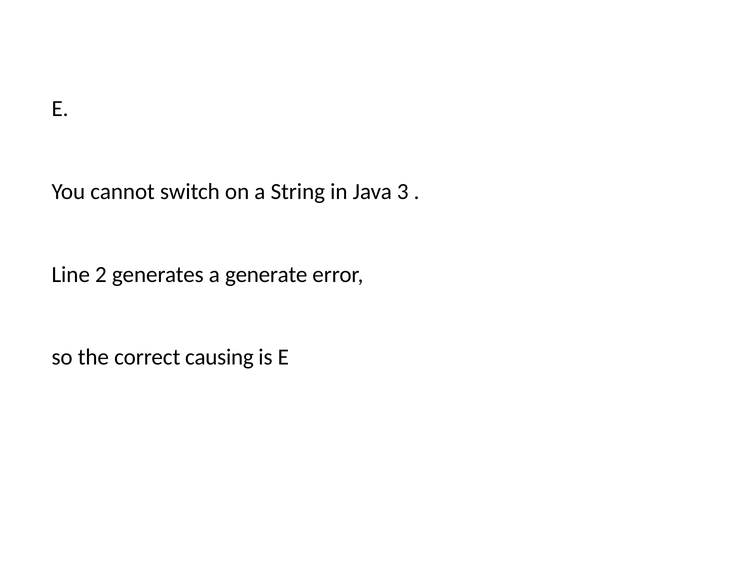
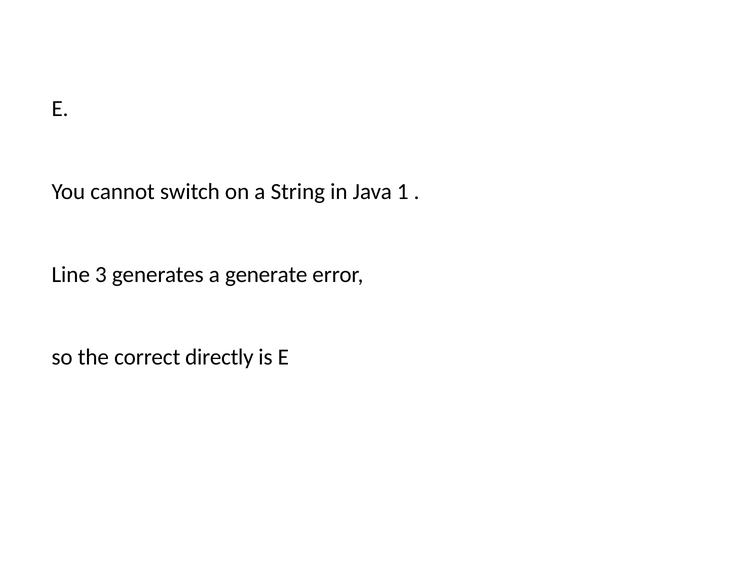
3: 3 -> 1
2: 2 -> 3
causing: causing -> directly
